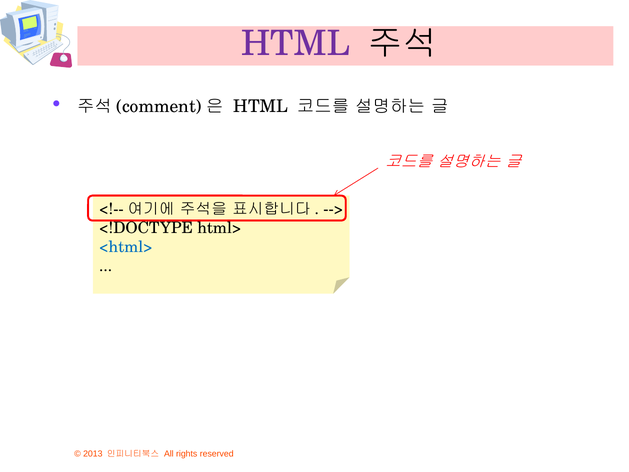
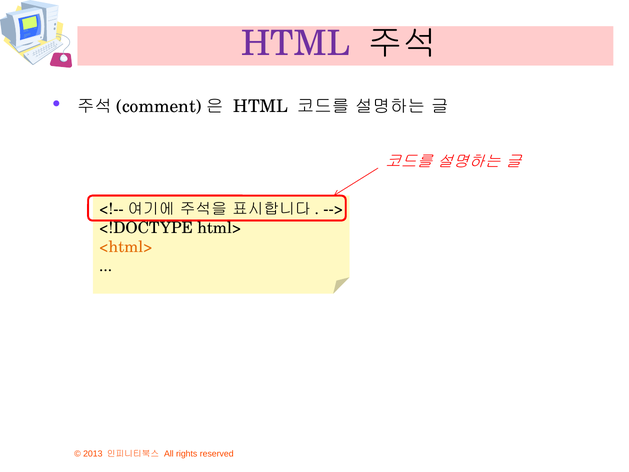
<html> colour: blue -> orange
